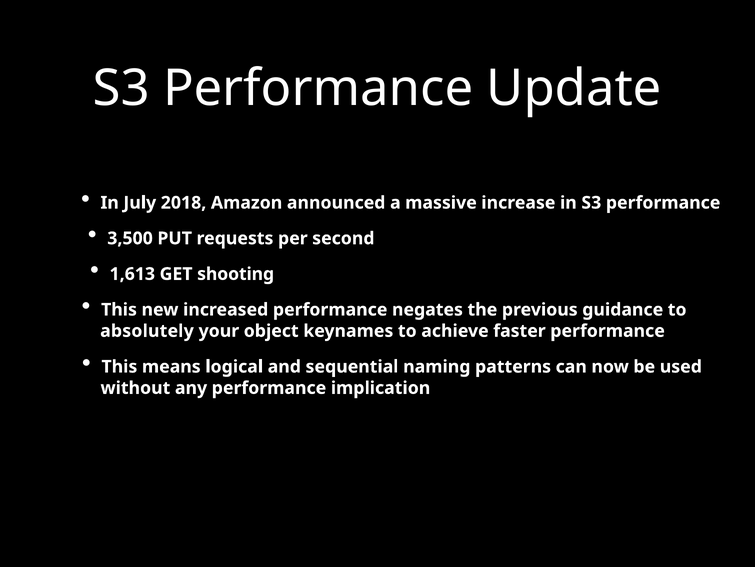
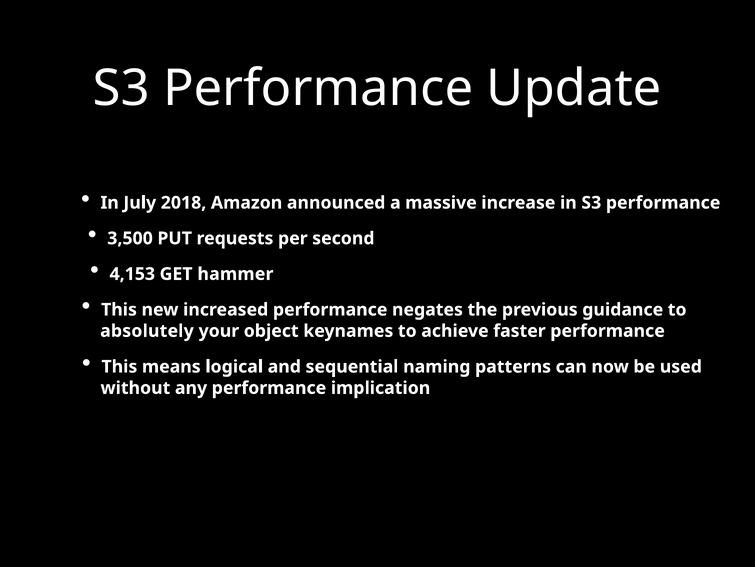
1,613: 1,613 -> 4,153
shooting: shooting -> hammer
